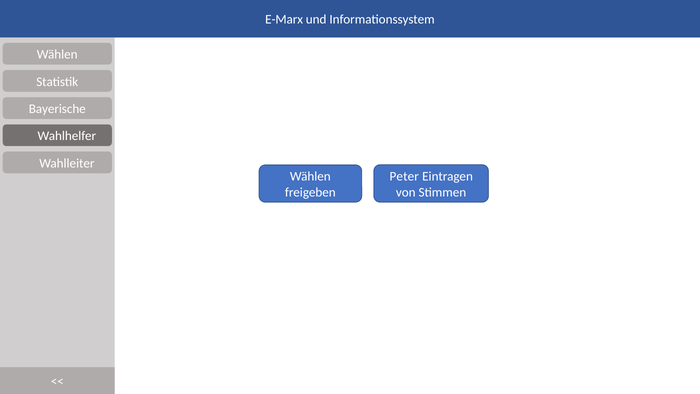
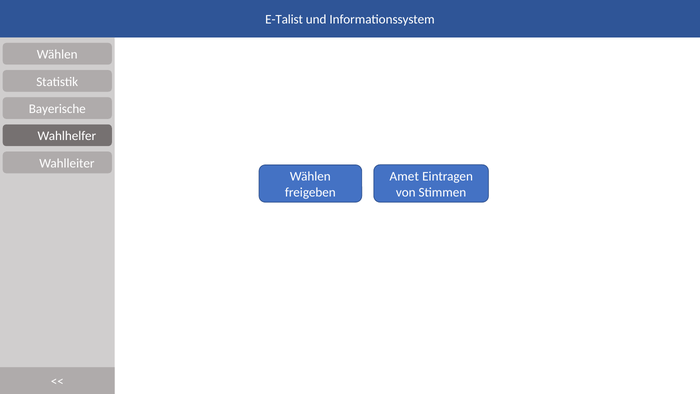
E-Marx: E-Marx -> E-Talist
Peter: Peter -> Amet
